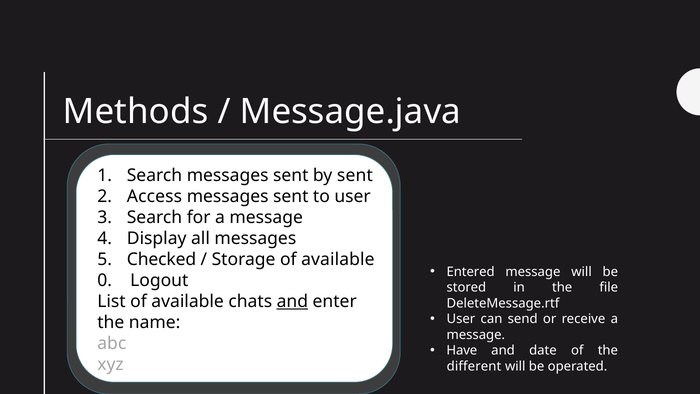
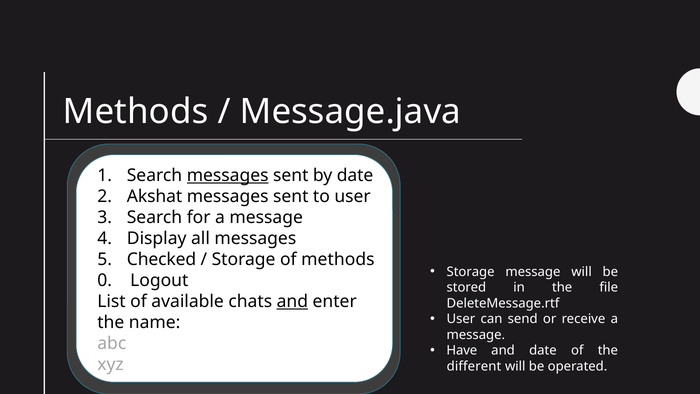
messages at (228, 175) underline: none -> present
by sent: sent -> date
Access: Access -> Akshat
Storage of available: available -> methods
Entered at (471, 272): Entered -> Storage
